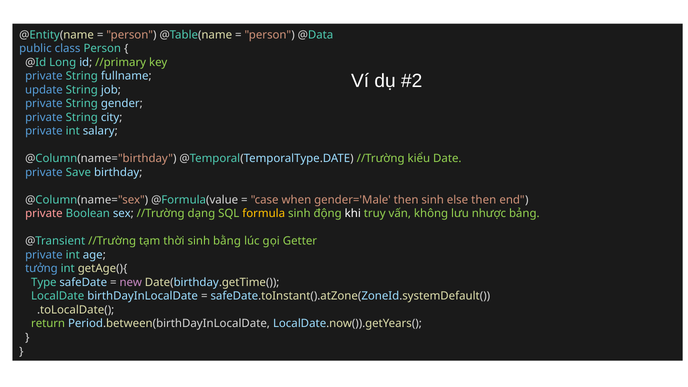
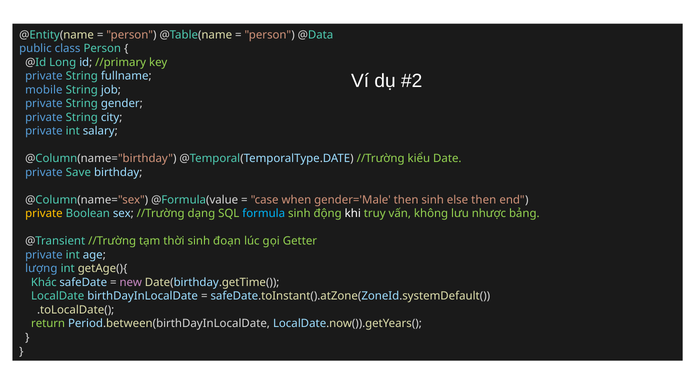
update: update -> mobile
private at (44, 214) colour: pink -> yellow
formula colour: yellow -> light blue
bằng: bằng -> đoạn
tưởng: tưởng -> lượng
Type: Type -> Khác
